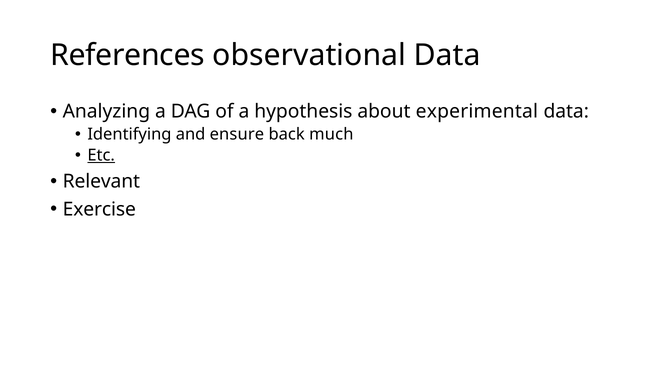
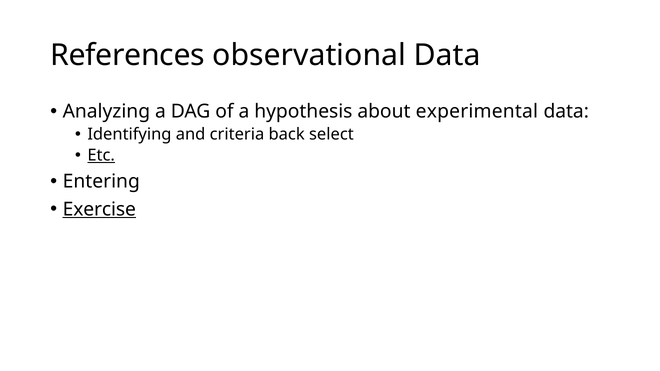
ensure: ensure -> criteria
much: much -> select
Relevant: Relevant -> Entering
Exercise underline: none -> present
